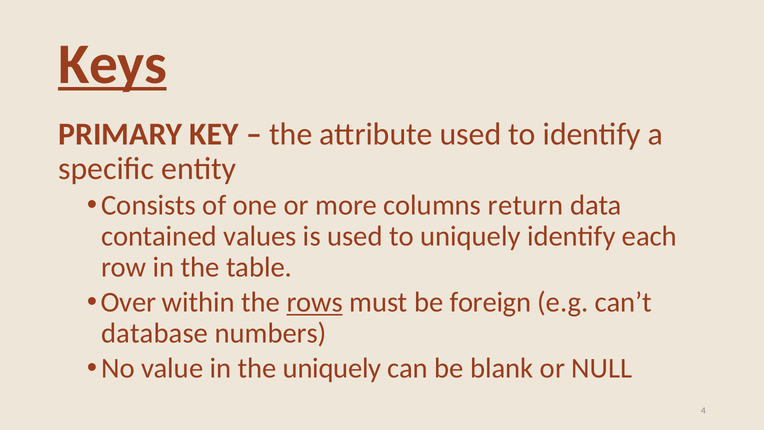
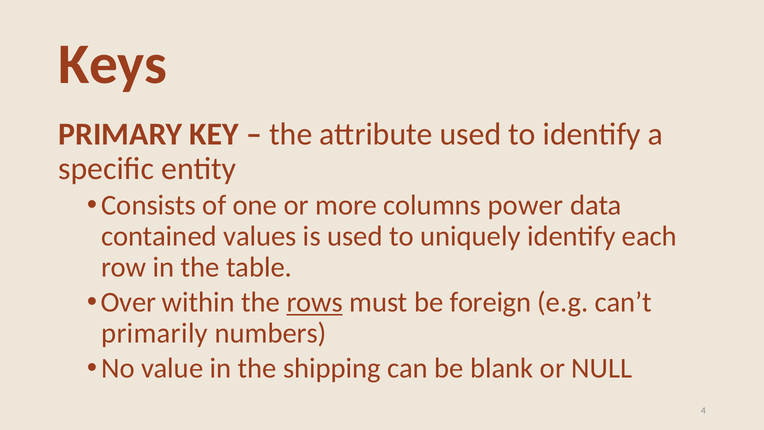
Keys underline: present -> none
return: return -> power
database: database -> primarily
the uniquely: uniquely -> shipping
